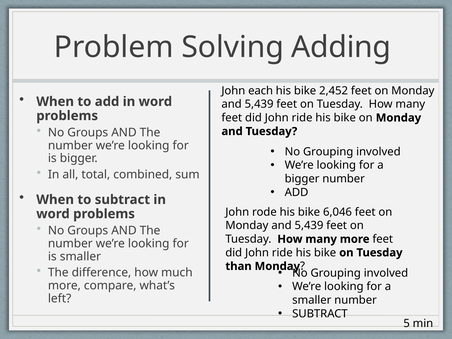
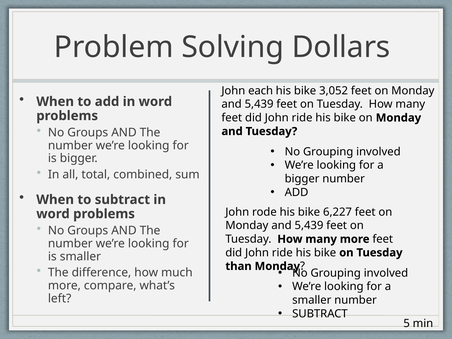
Adding: Adding -> Dollars
2,452: 2,452 -> 3,052
6,046: 6,046 -> 6,227
